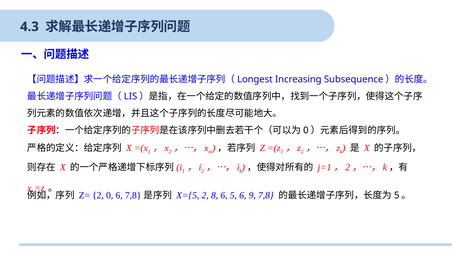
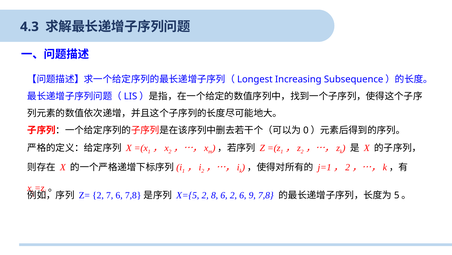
2 0: 0 -> 7
6 5: 5 -> 2
